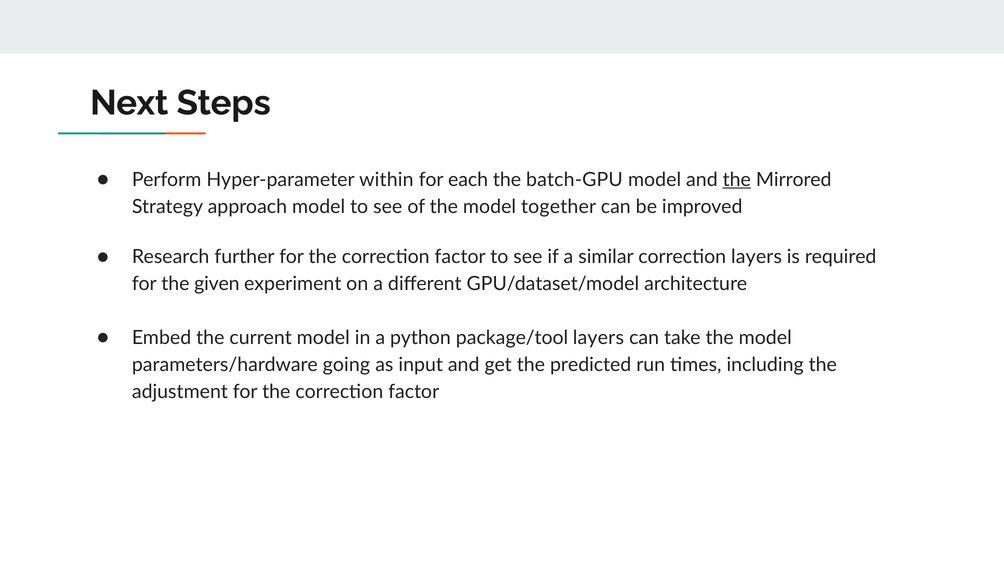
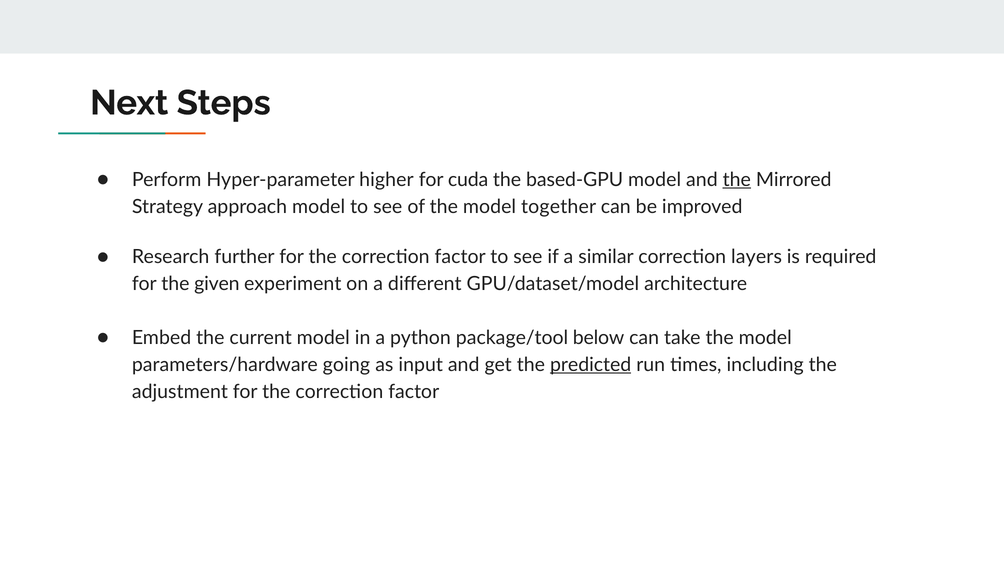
within: within -> higher
each: each -> cuda
batch-GPU: batch-GPU -> based-GPU
package/tool layers: layers -> below
predicted underline: none -> present
